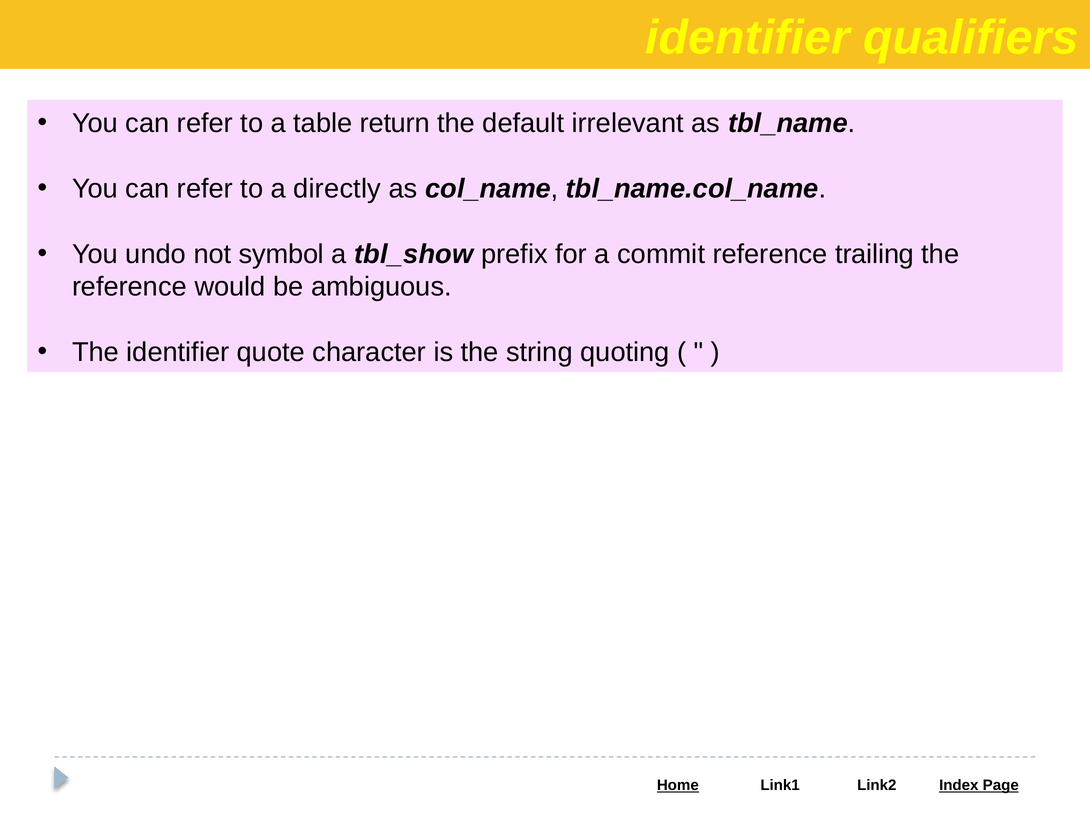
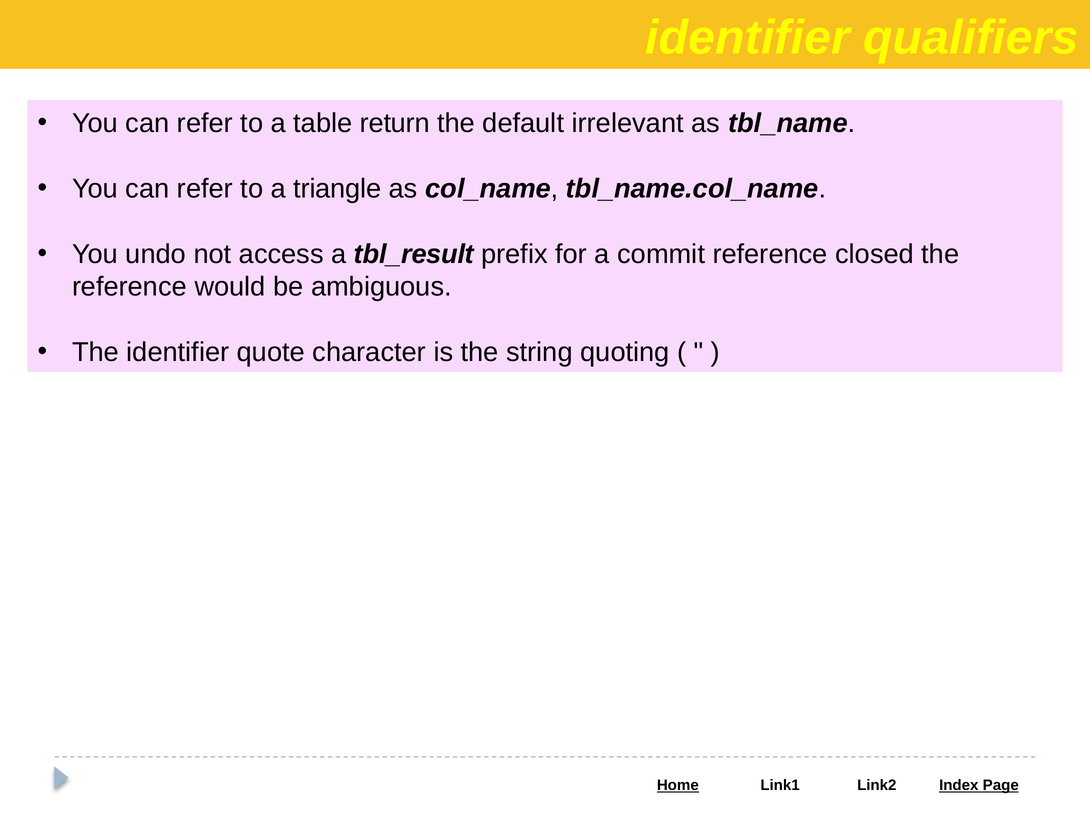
directly: directly -> triangle
symbol: symbol -> access
tbl_show: tbl_show -> tbl_result
trailing: trailing -> closed
